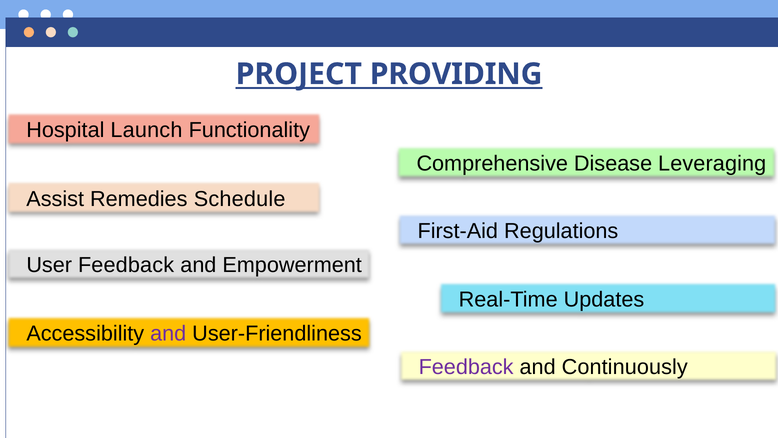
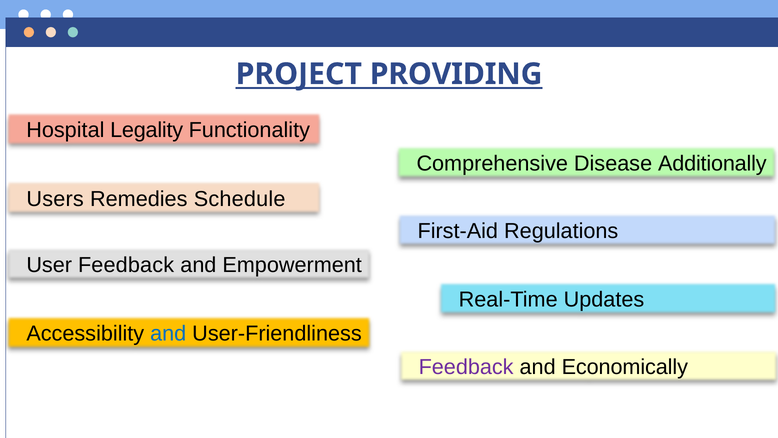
Launch: Launch -> Legality
Leveraging: Leveraging -> Additionally
Assist: Assist -> Users
and at (168, 333) colour: purple -> blue
Continuously: Continuously -> Economically
